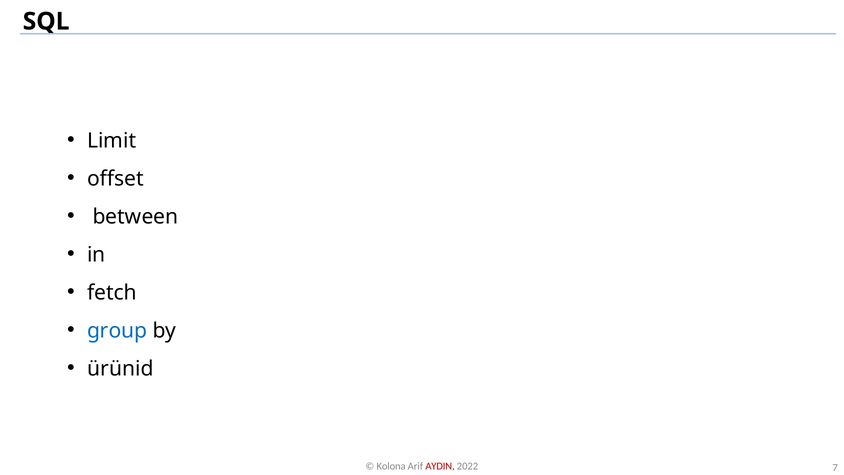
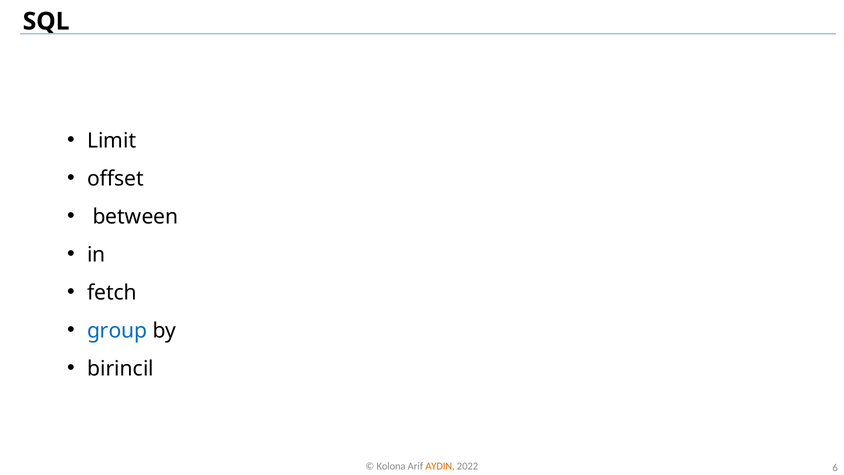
ürünid: ürünid -> birincil
AYDIN colour: red -> orange
7: 7 -> 6
